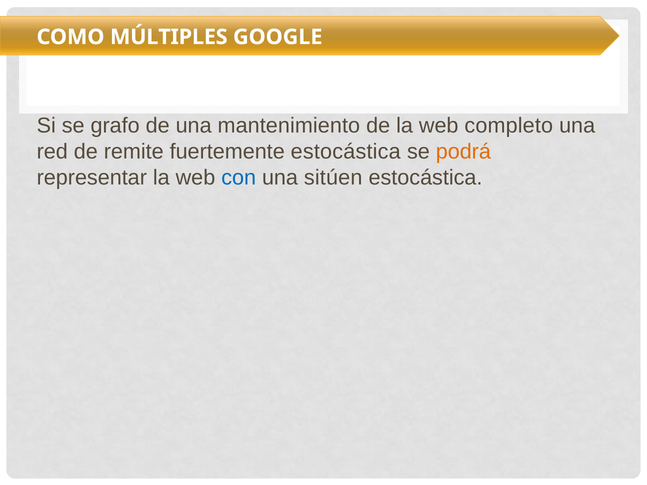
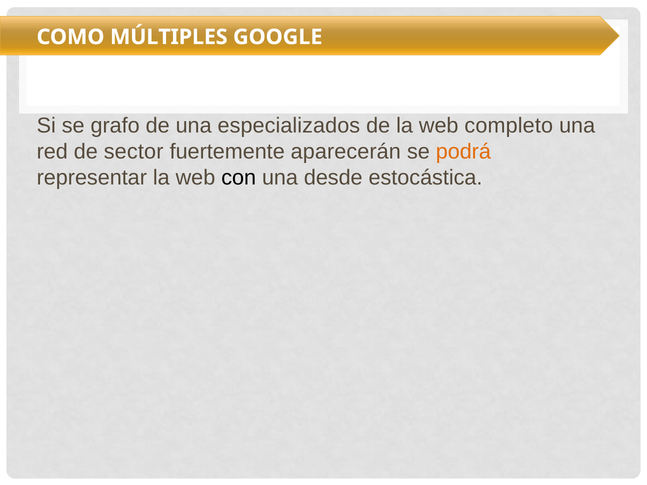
mantenimiento: mantenimiento -> especializados
remite: remite -> sector
fuertemente estocástica: estocástica -> aparecerán
con colour: blue -> black
sitúen: sitúen -> desde
